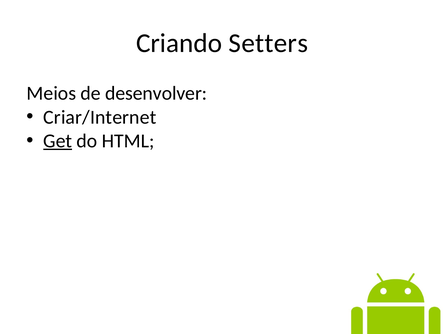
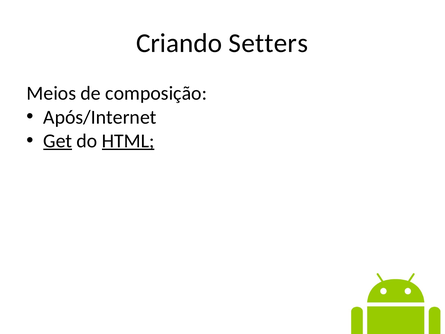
desenvolver: desenvolver -> composição
Criar/Internet: Criar/Internet -> Após/Internet
HTML underline: none -> present
